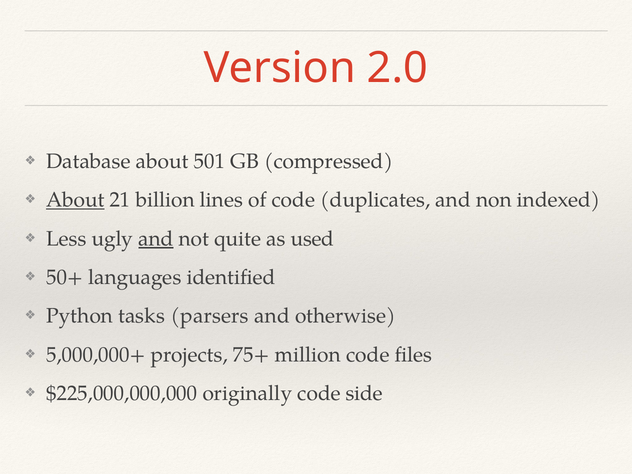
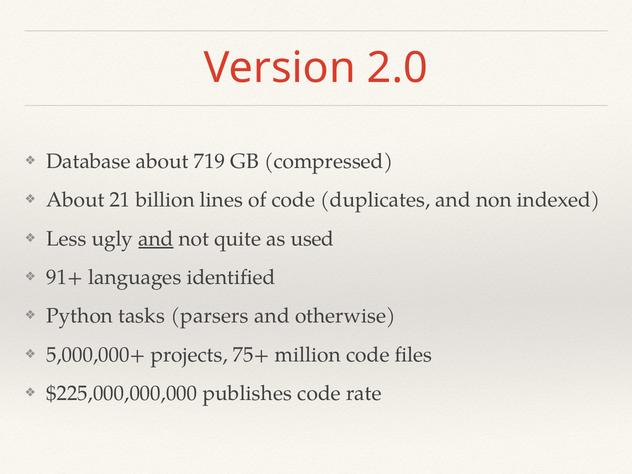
501: 501 -> 719
About at (75, 200) underline: present -> none
50+: 50+ -> 91+
originally: originally -> publishes
side: side -> rate
